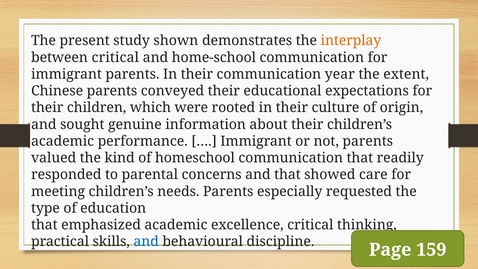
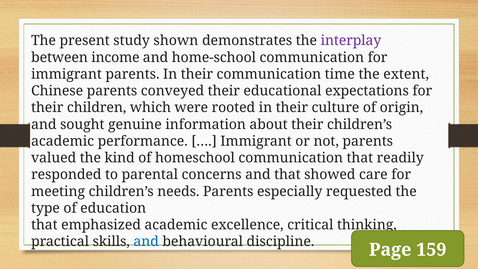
interplay colour: orange -> purple
between critical: critical -> income
year: year -> time
